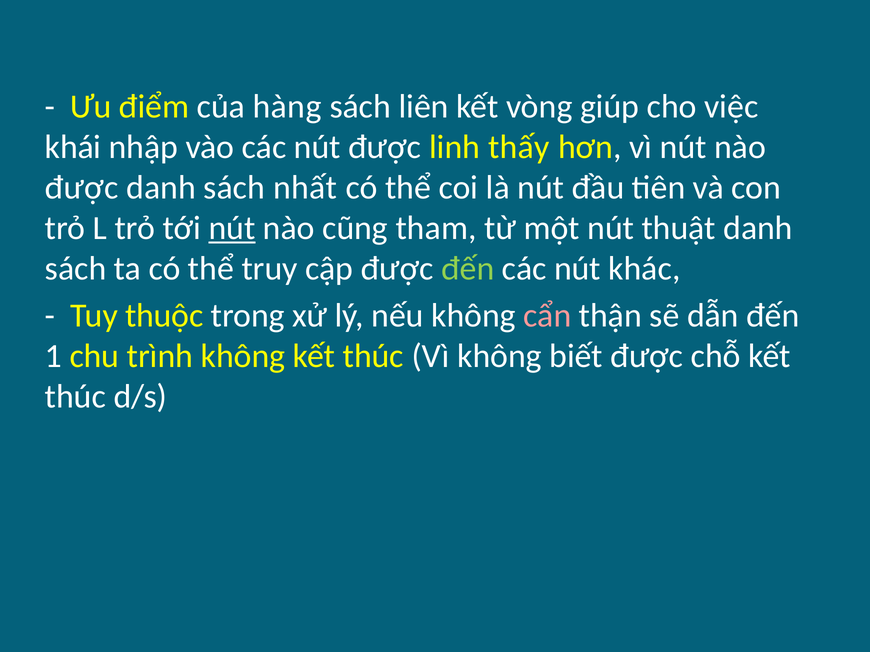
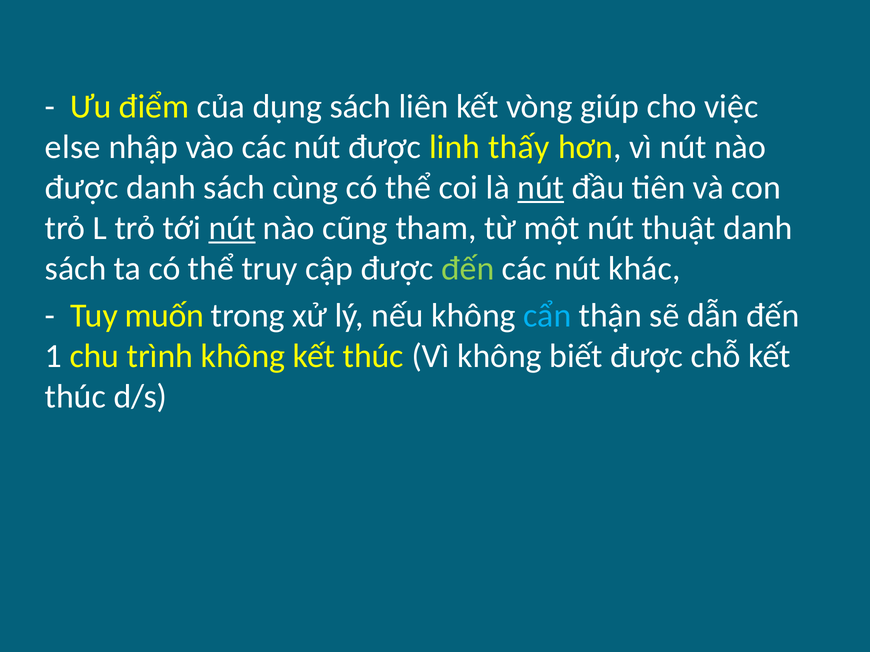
hàng: hàng -> dụng
khái: khái -> else
nhất: nhất -> cùng
nút at (541, 188) underline: none -> present
thuộc: thuộc -> muốn
cẩn colour: pink -> light blue
